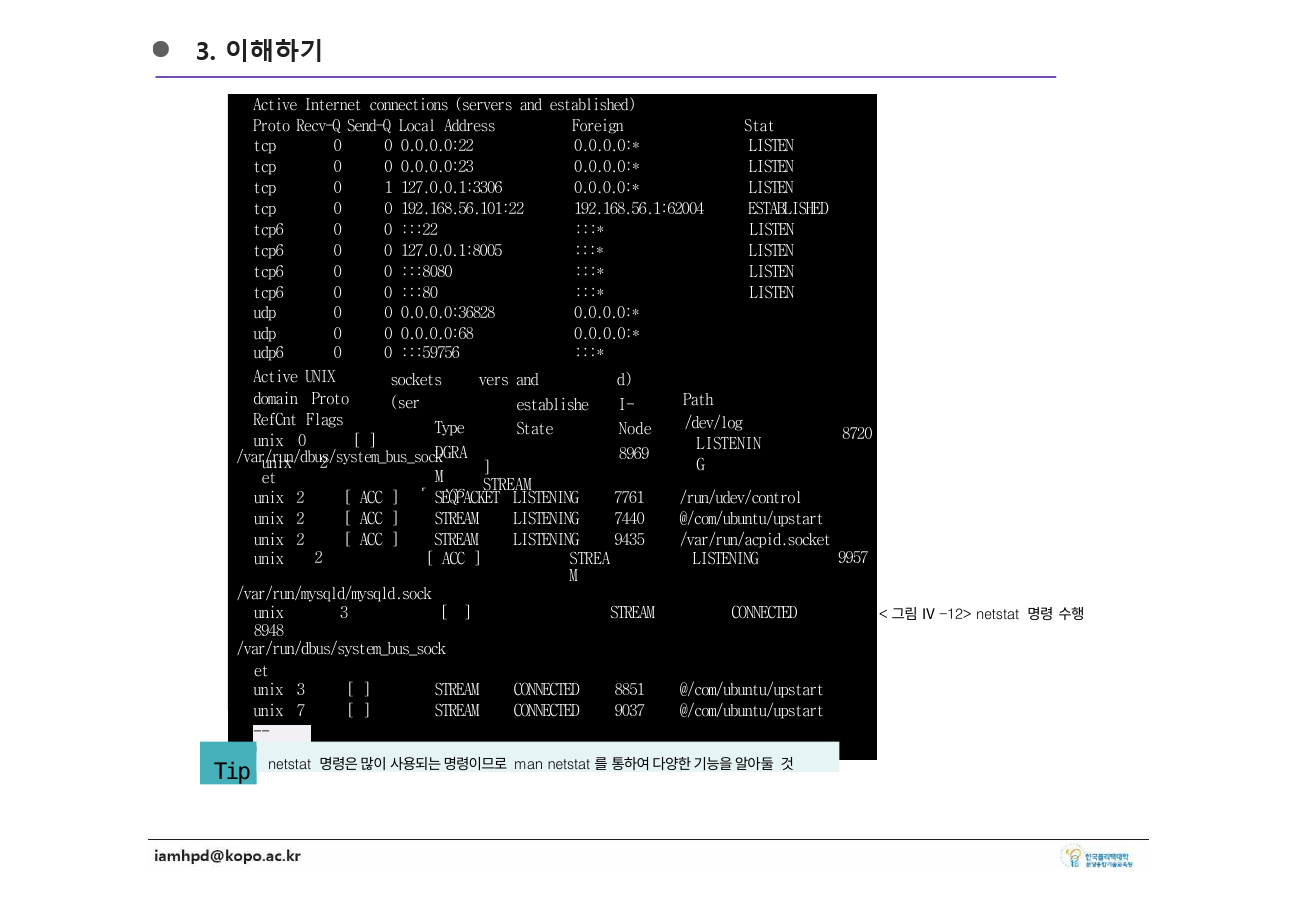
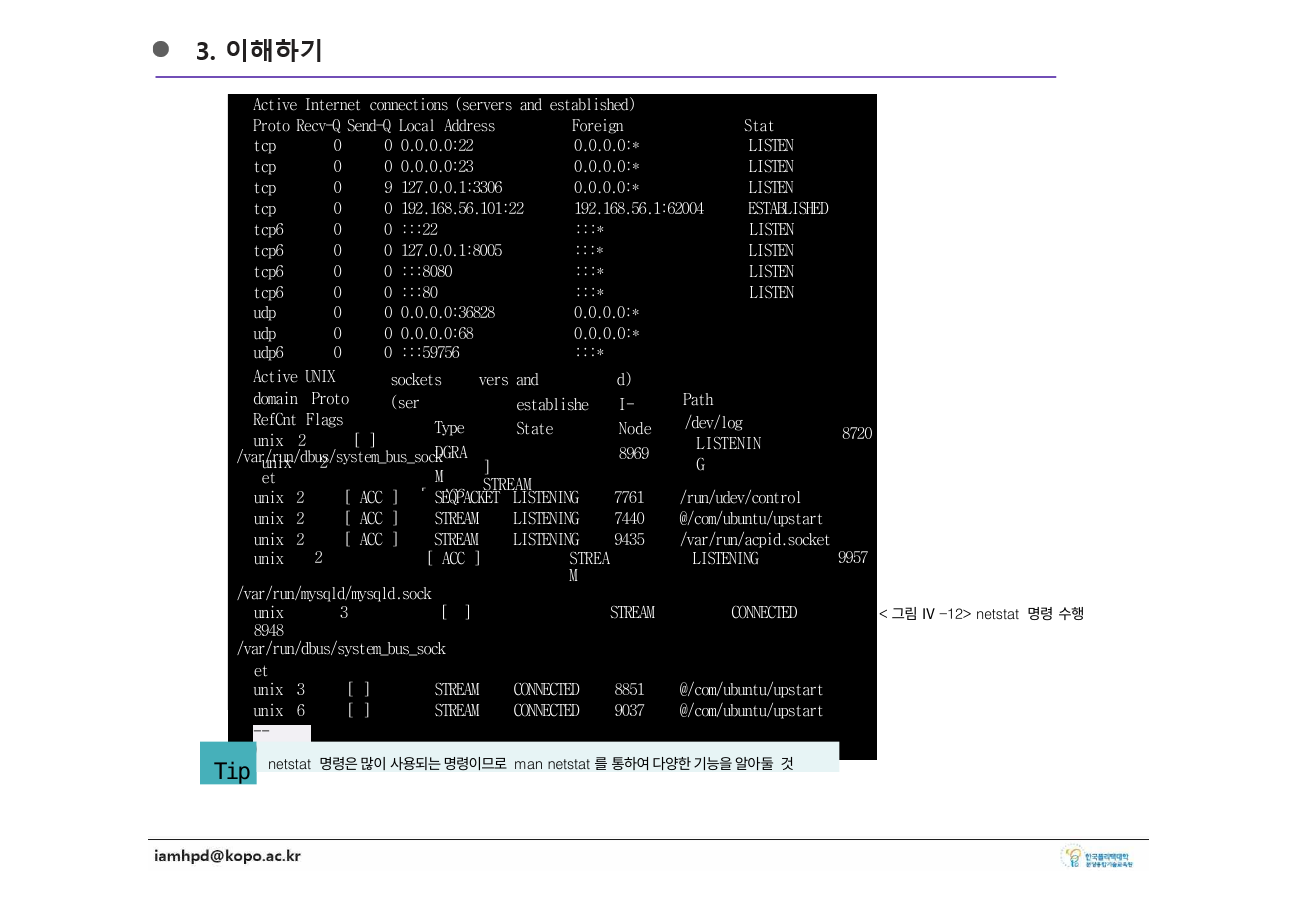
1: 1 -> 9
0 at (302, 441): 0 -> 2
7: 7 -> 6
